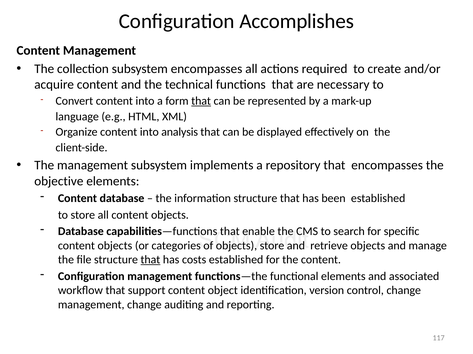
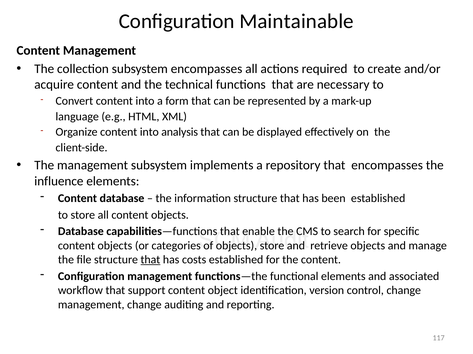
Accomplishes: Accomplishes -> Maintainable
that at (201, 101) underline: present -> none
objective: objective -> influence
